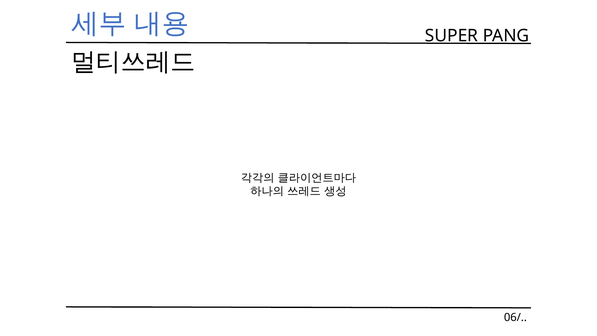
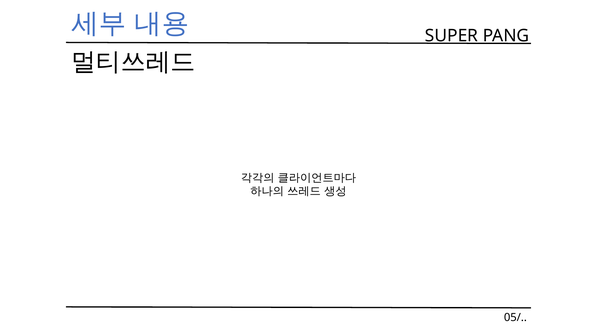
06/: 06/ -> 05/
